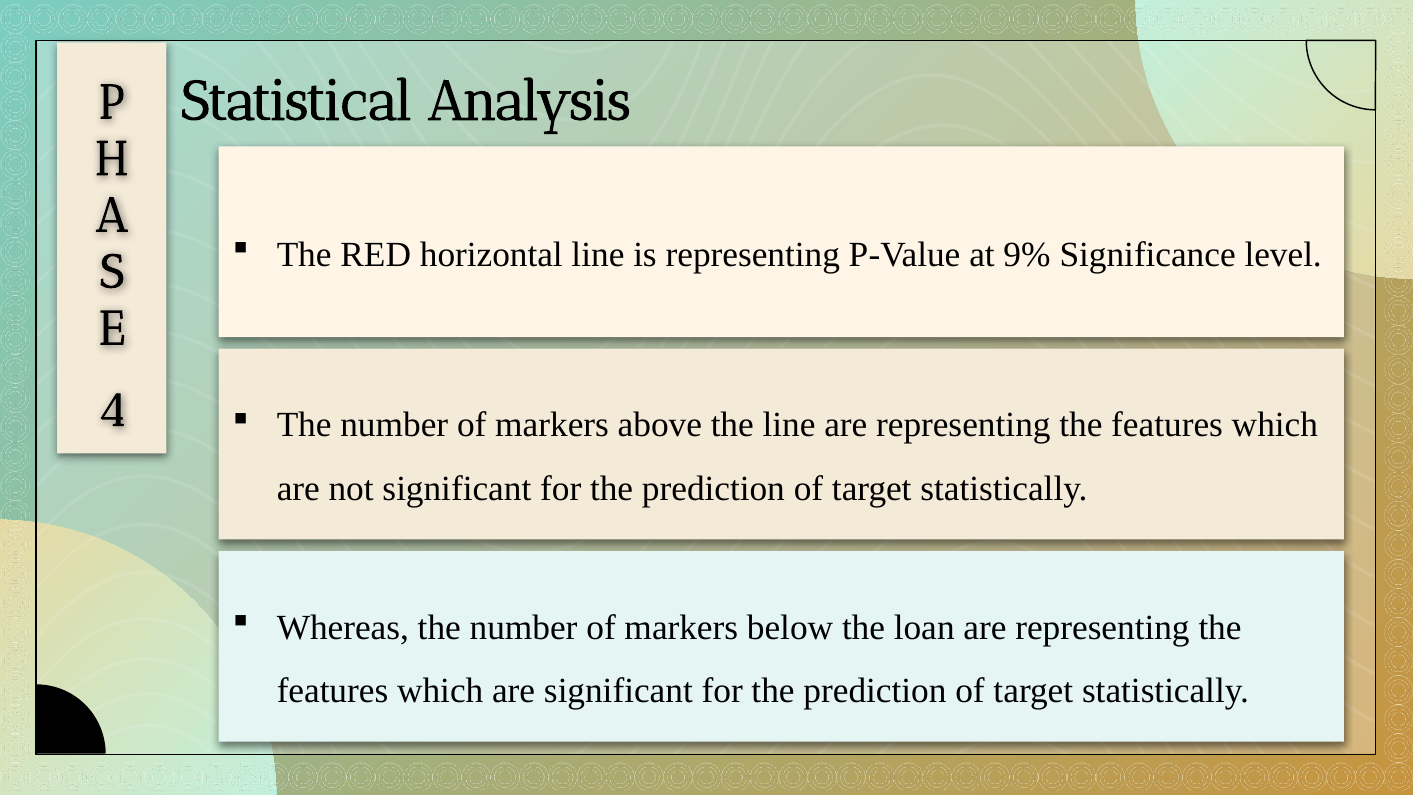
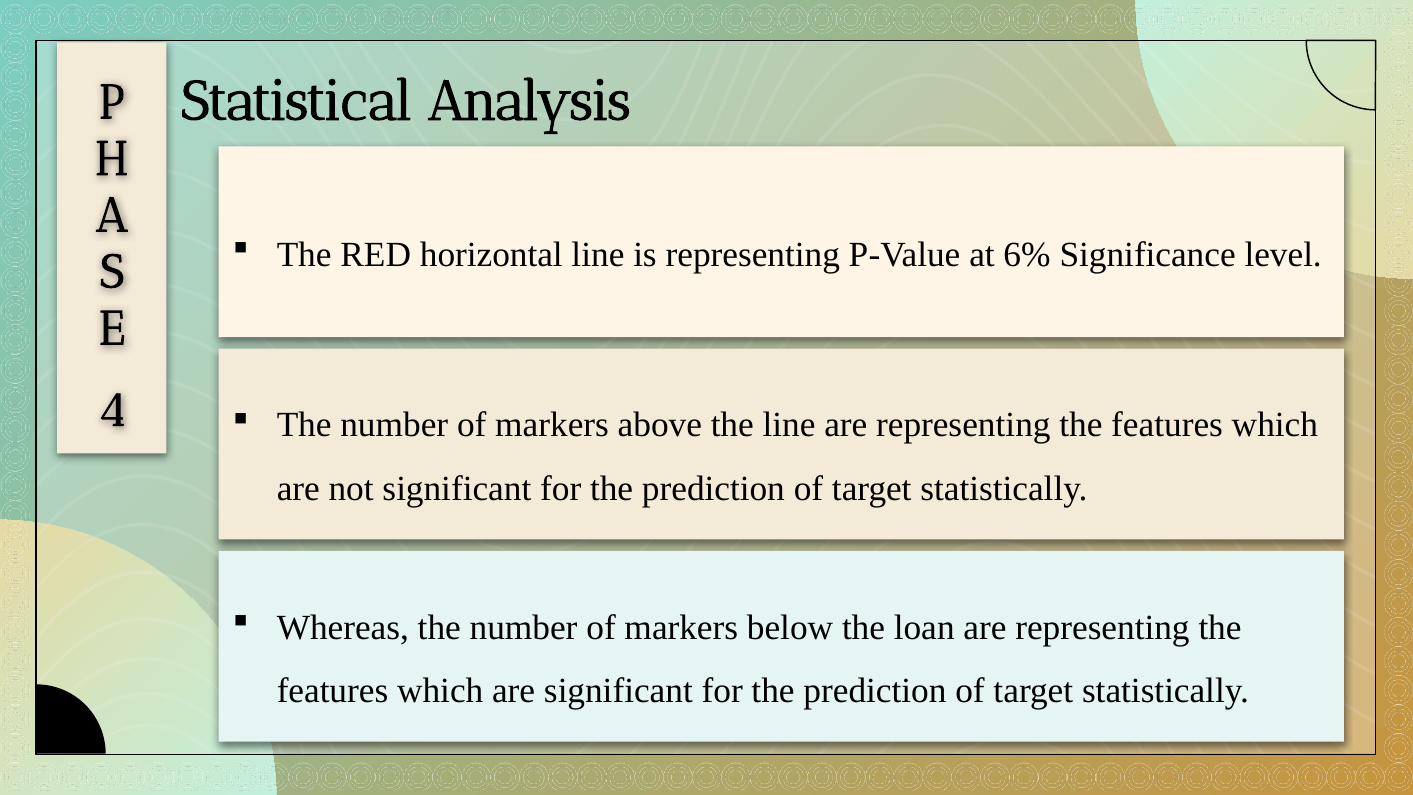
9%: 9% -> 6%
